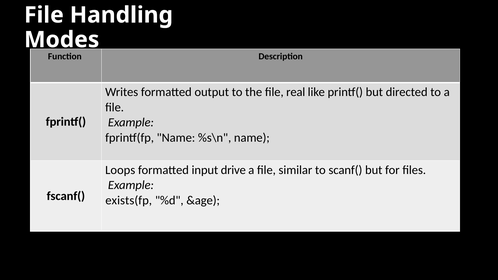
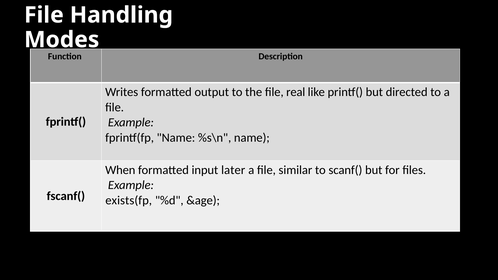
Loops: Loops -> When
drive: drive -> later
